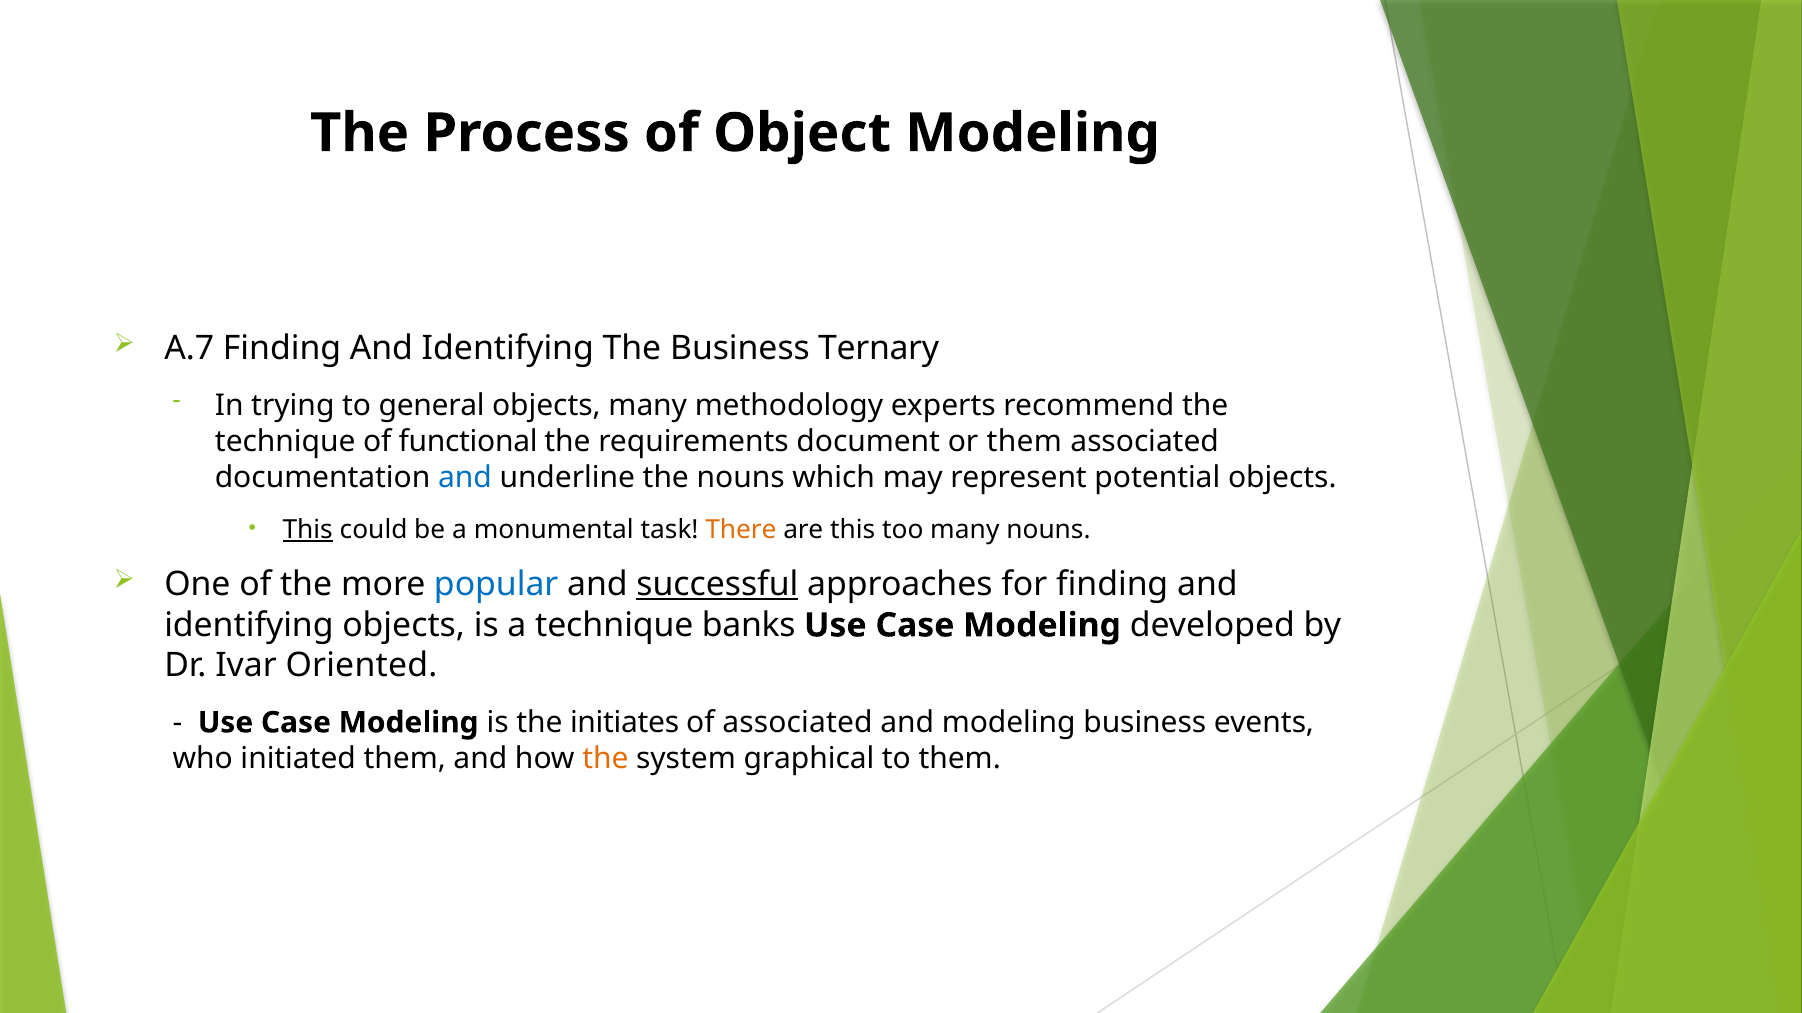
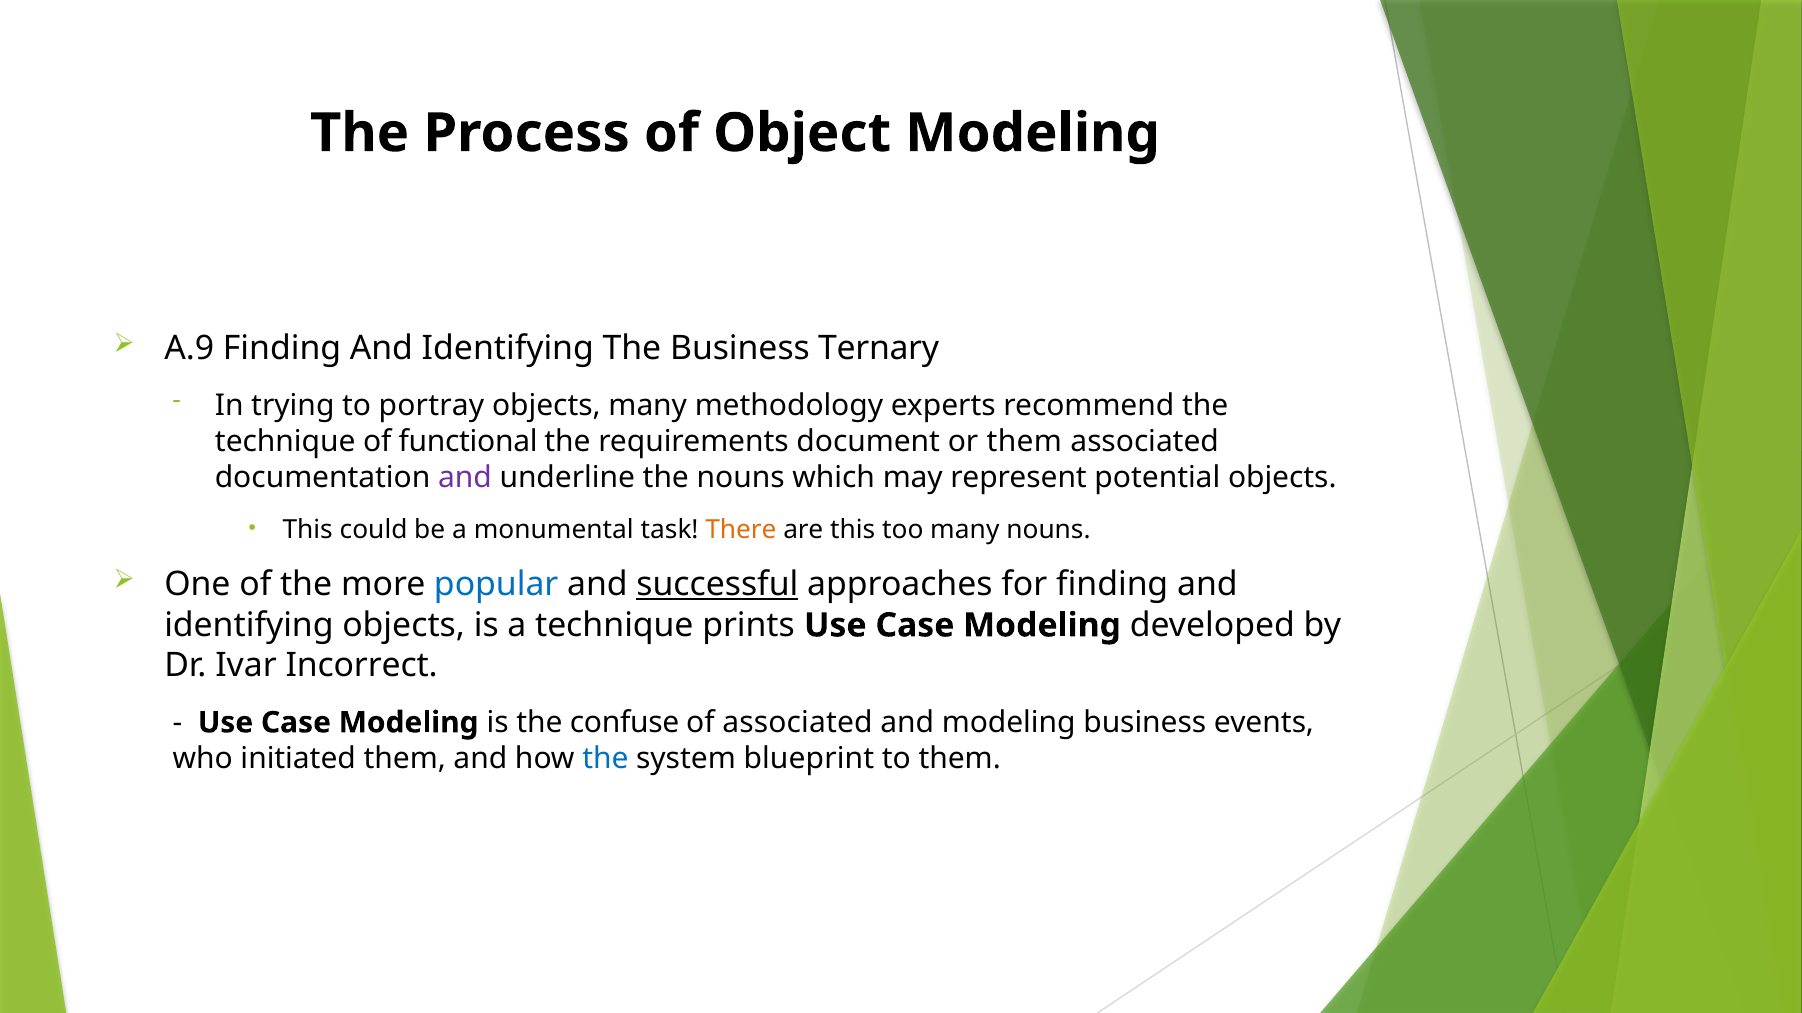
A.7: A.7 -> A.9
general: general -> portray
and at (465, 477) colour: blue -> purple
This at (308, 530) underline: present -> none
banks: banks -> prints
Oriented: Oriented -> Incorrect
initiates: initiates -> confuse
the at (605, 759) colour: orange -> blue
graphical: graphical -> blueprint
